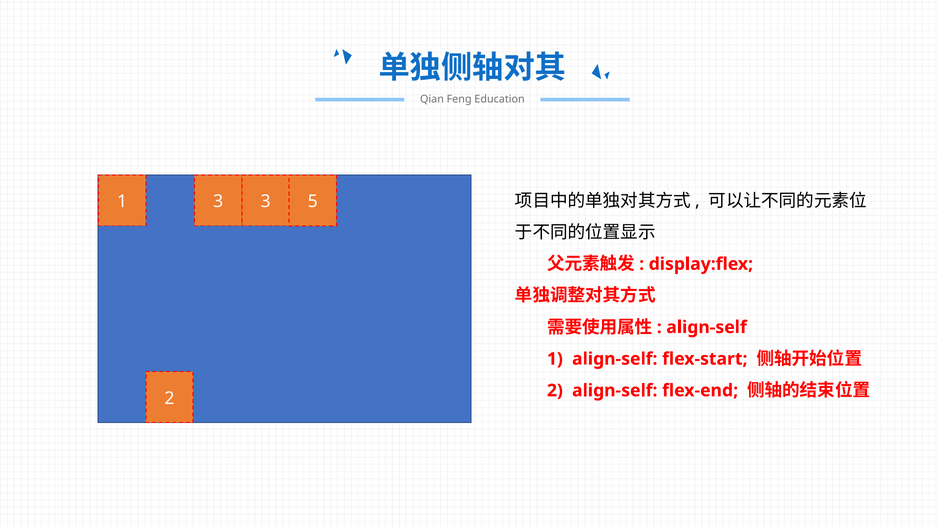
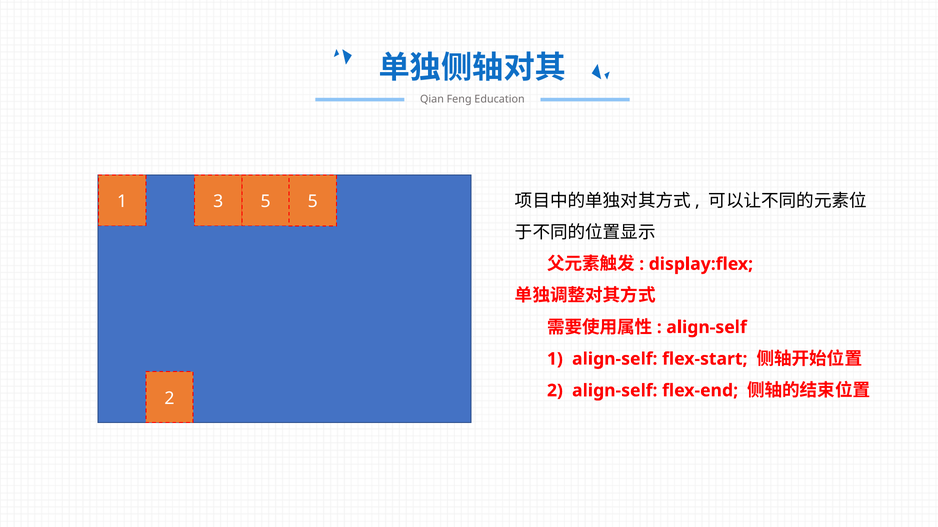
3 3: 3 -> 5
